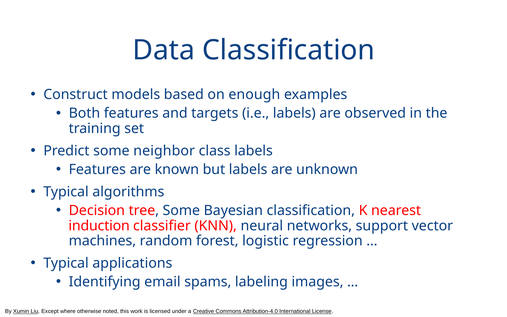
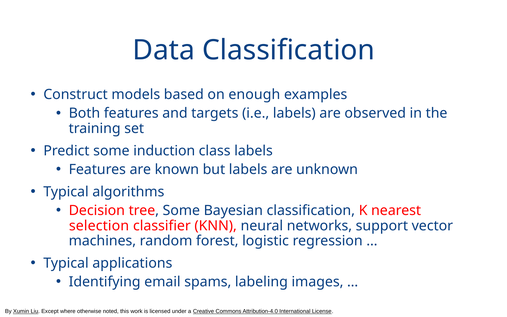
neighbor: neighbor -> induction
induction: induction -> selection
